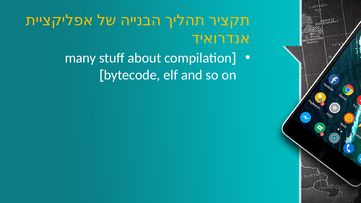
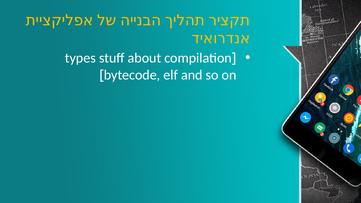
many: many -> types
